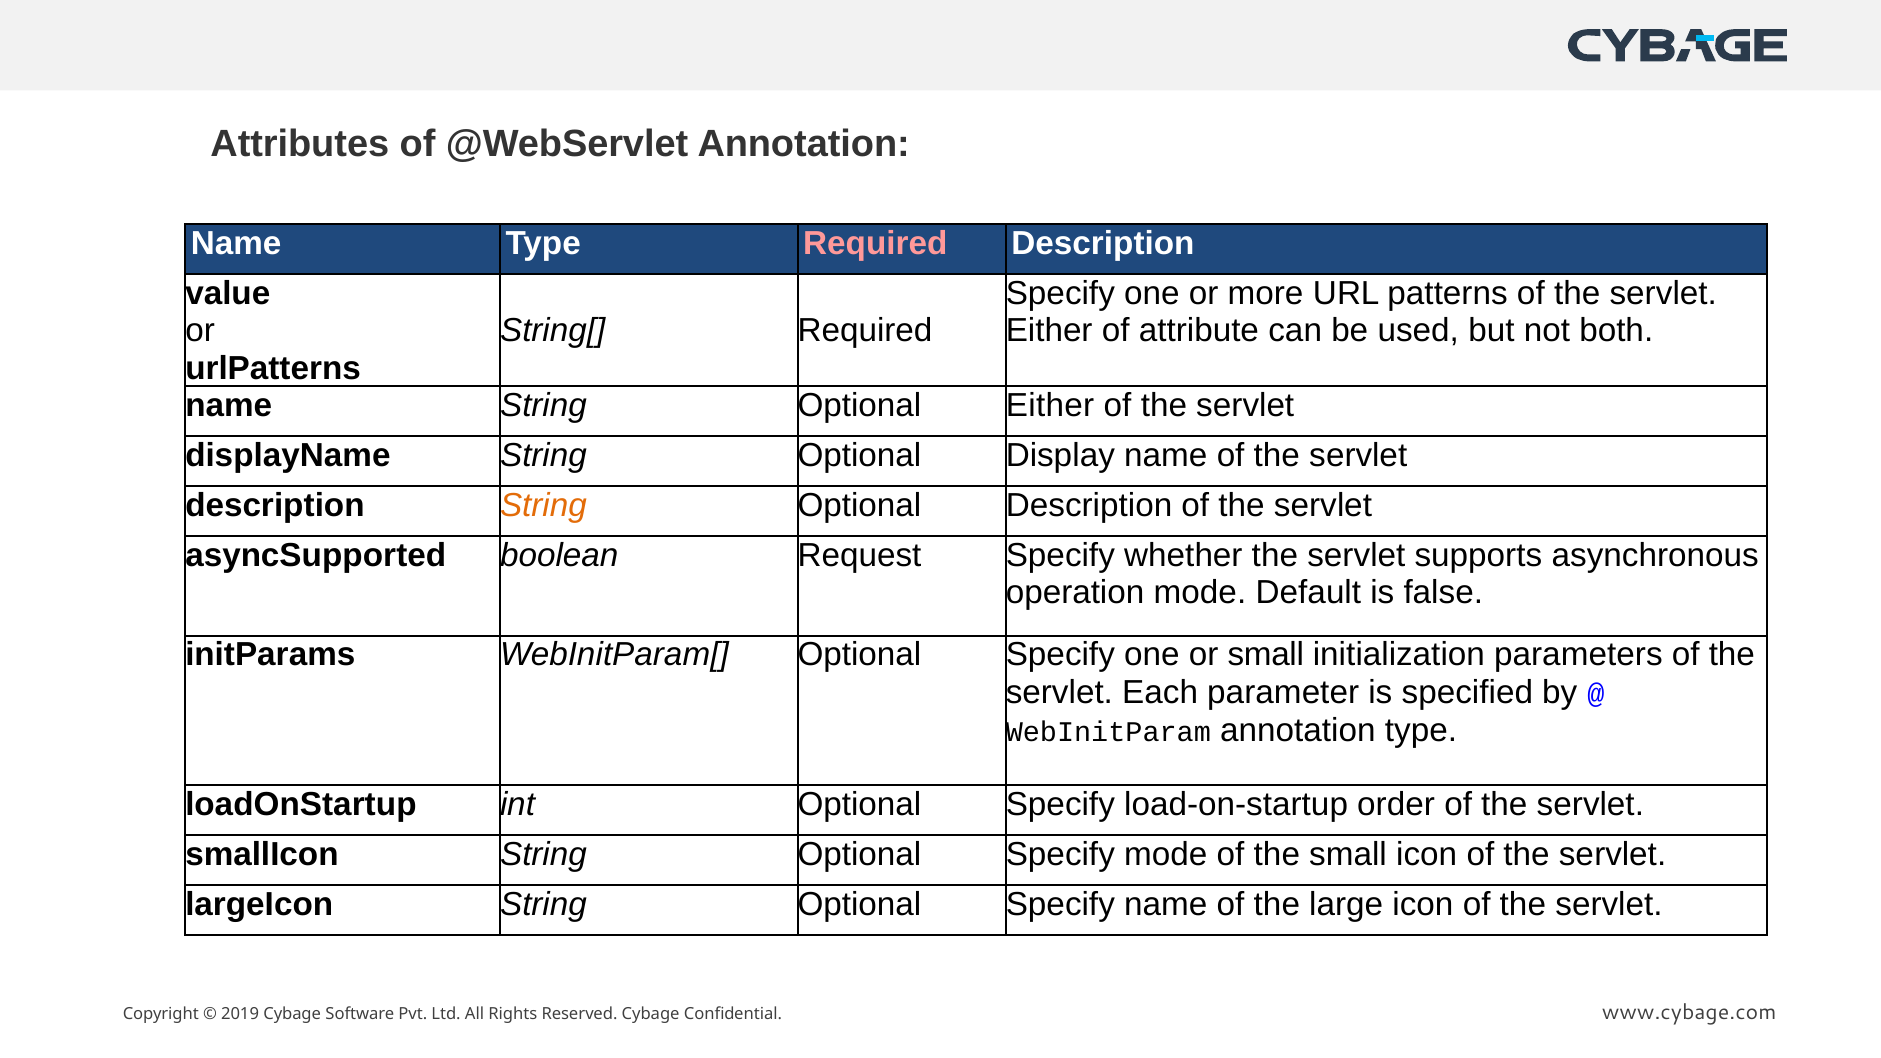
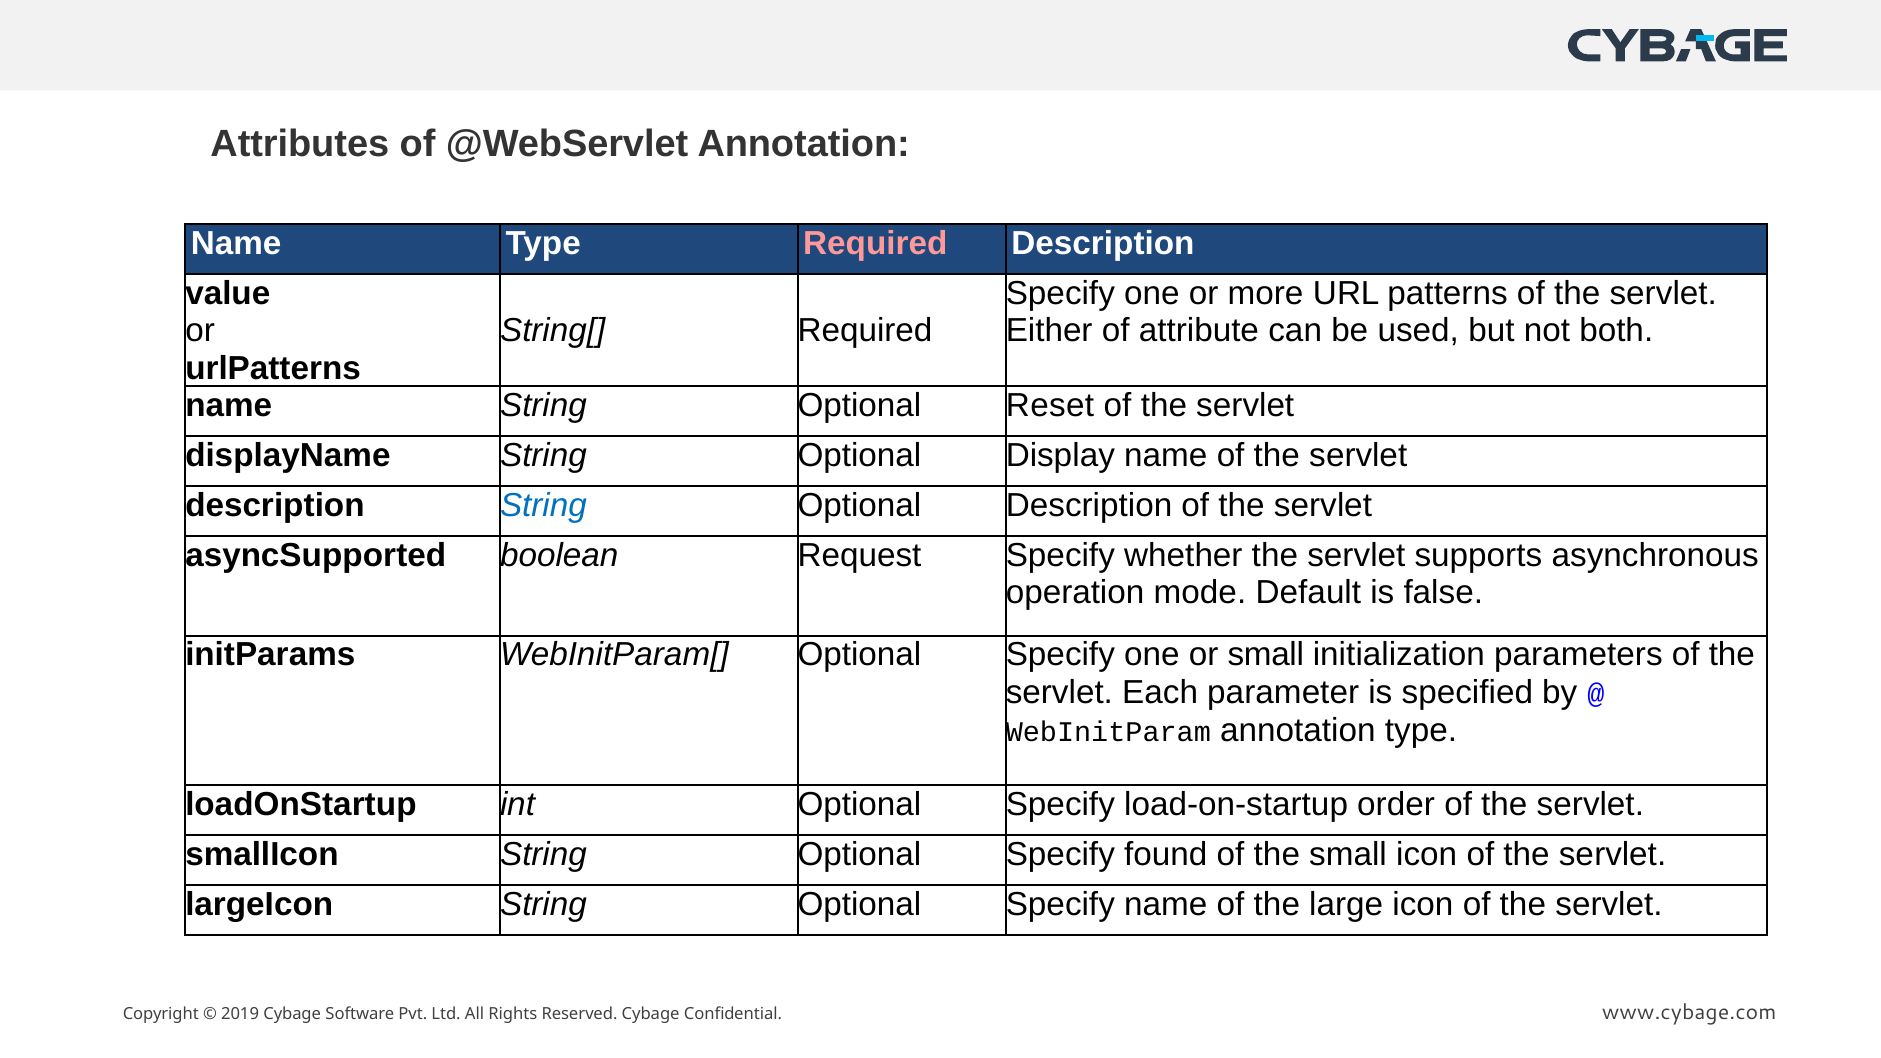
Optional Either: Either -> Reset
String at (543, 505) colour: orange -> blue
Specify mode: mode -> found
